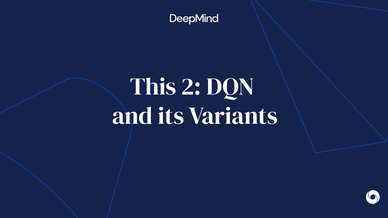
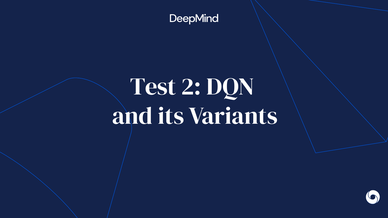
This: This -> Test
